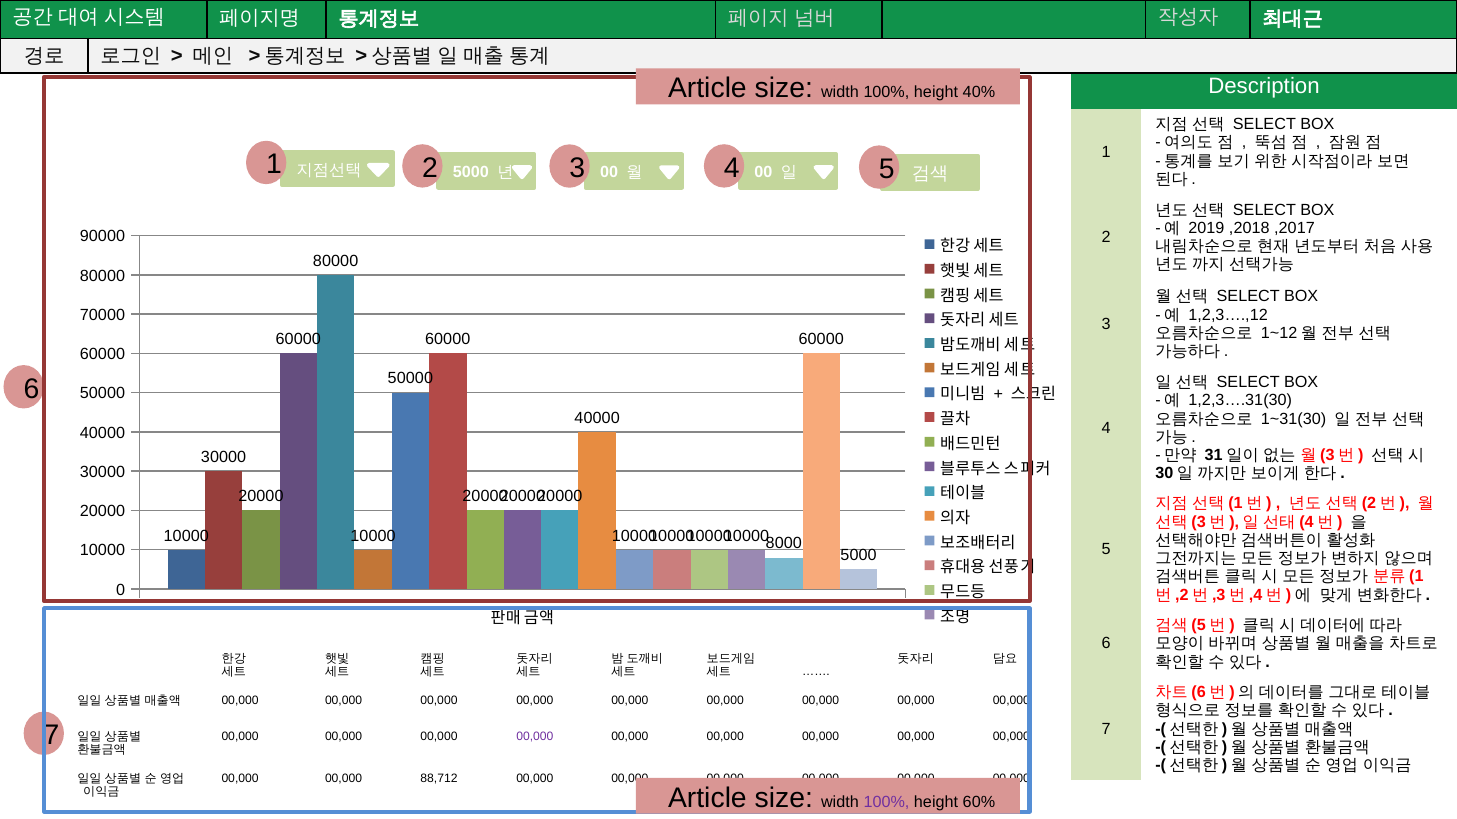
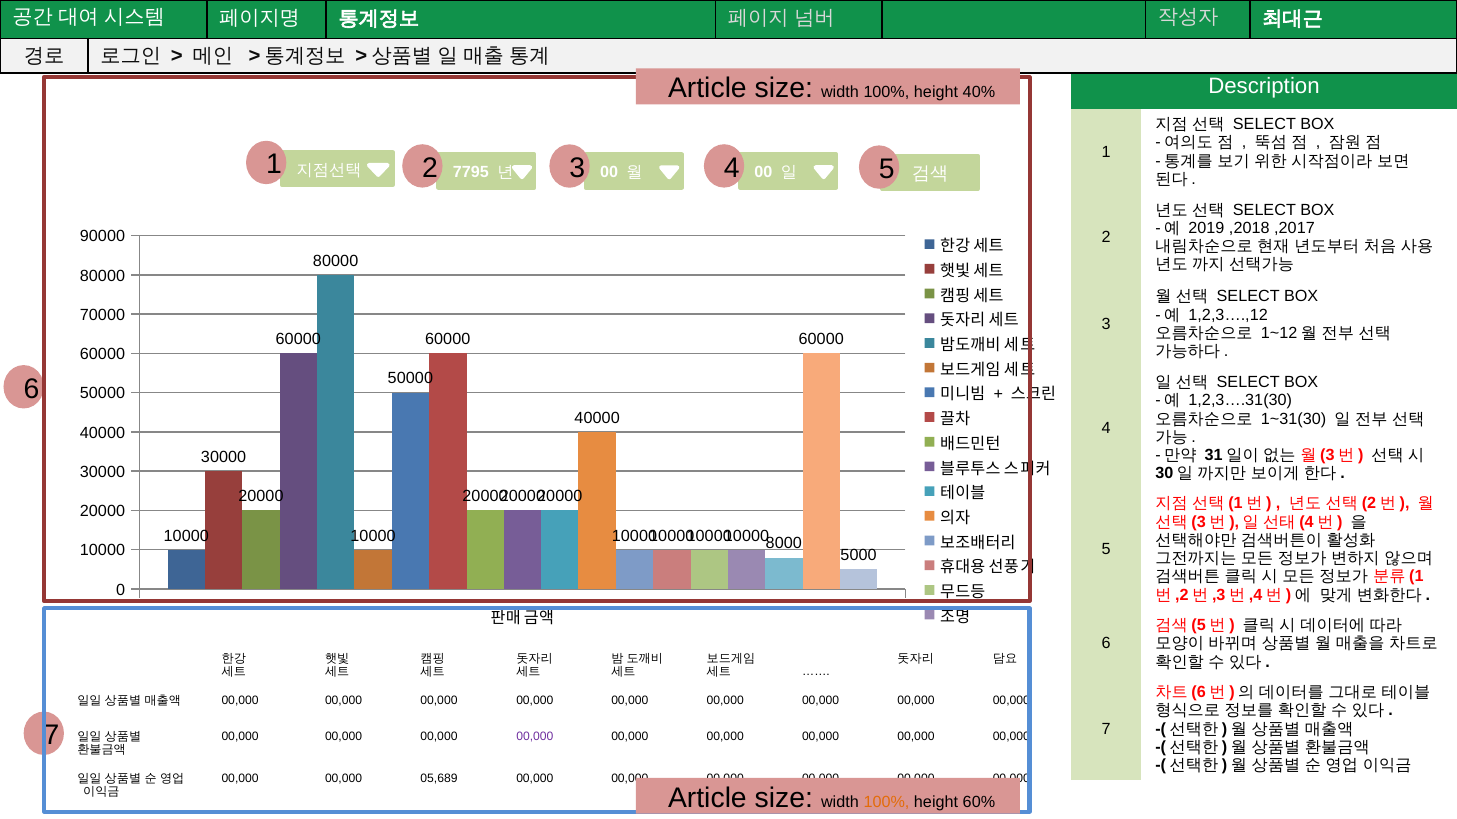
5000 at (471, 172): 5000 -> 7795
88,712: 88,712 -> 05,689
100% at (886, 802) colour: purple -> orange
